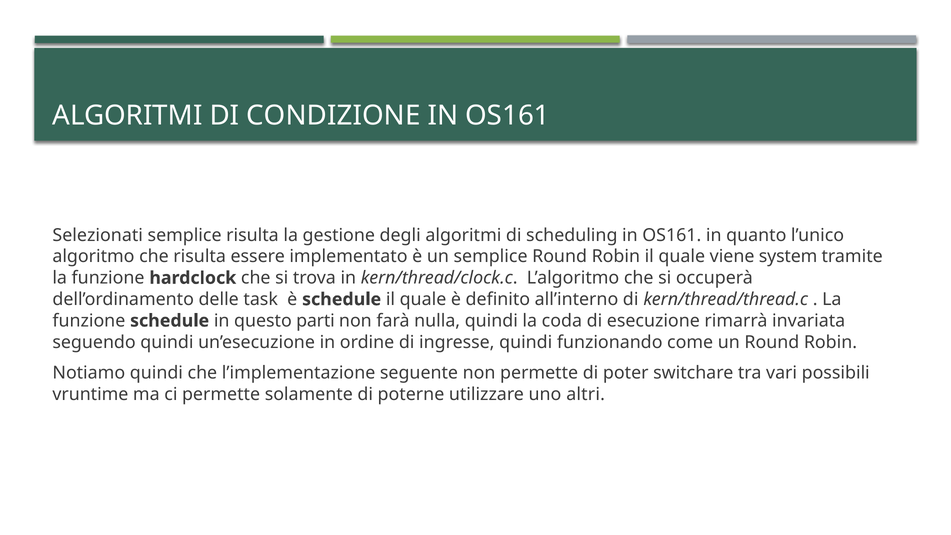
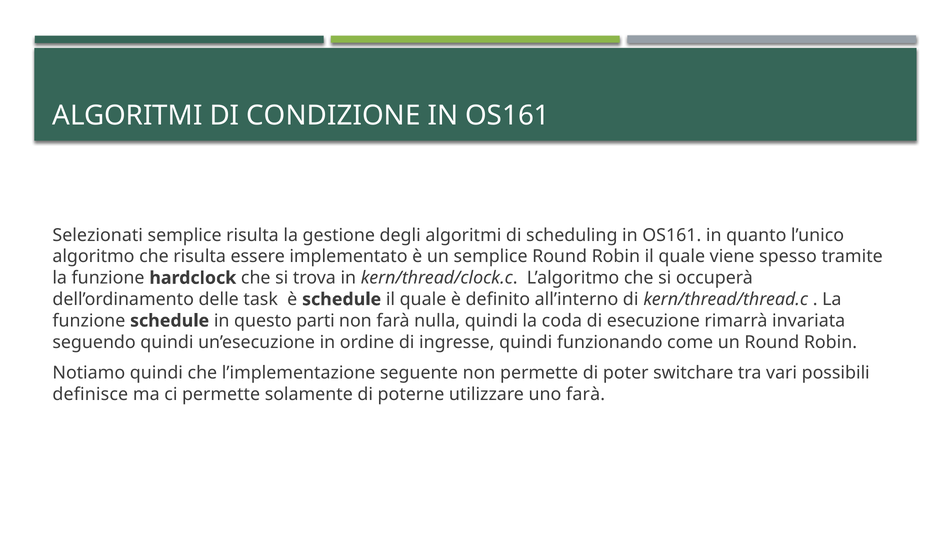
system: system -> spesso
vruntime: vruntime -> definisce
uno altri: altri -> farà
